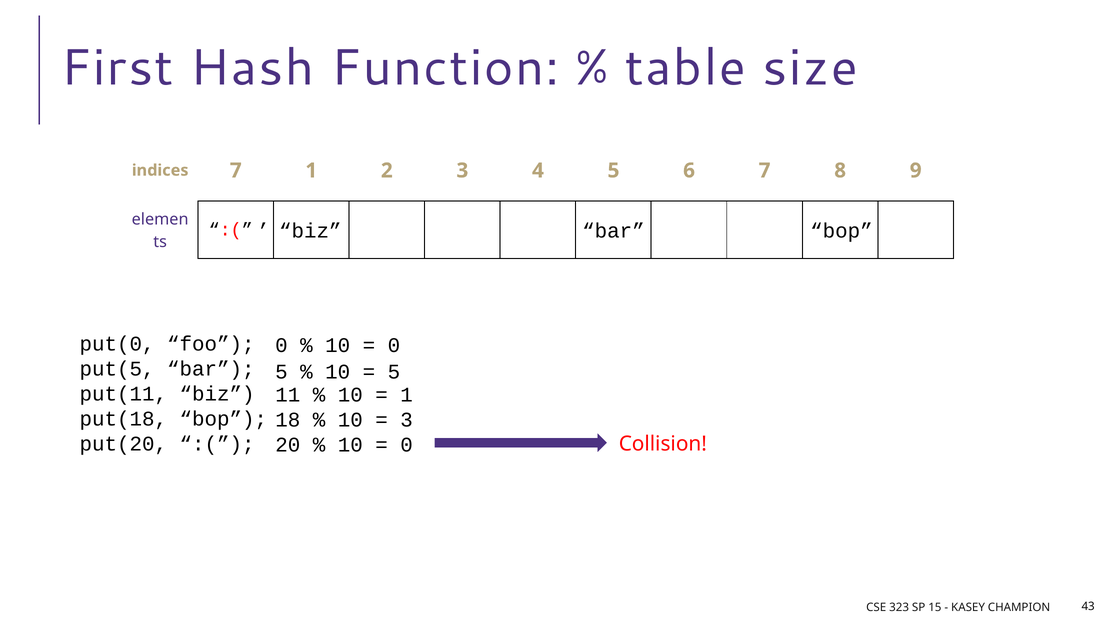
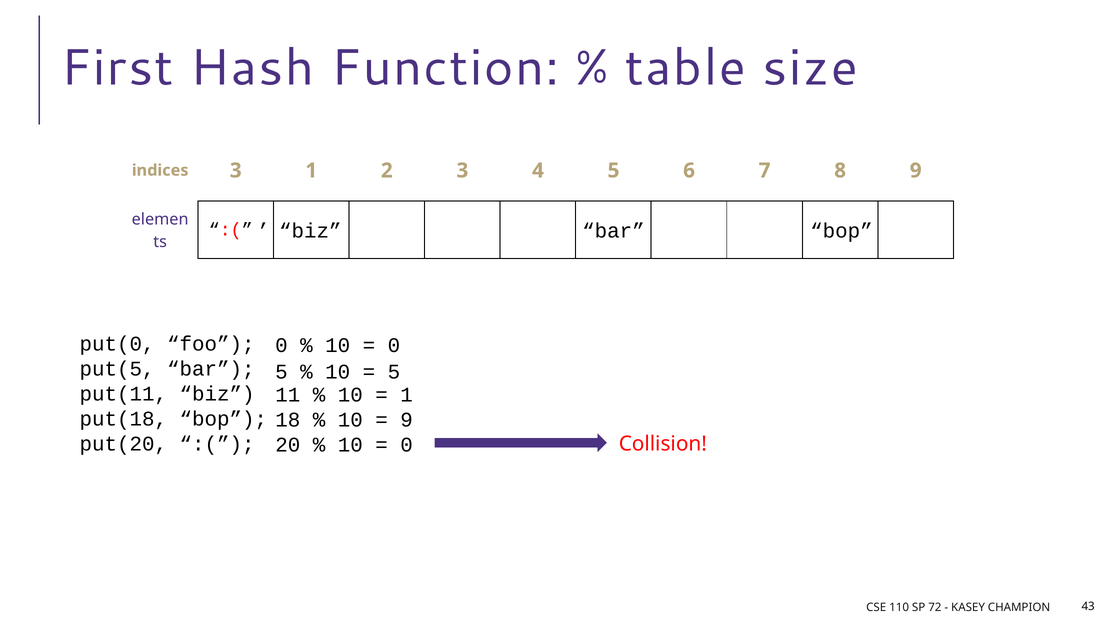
indices 7: 7 -> 3
3 at (407, 420): 3 -> 9
323: 323 -> 110
15: 15 -> 72
